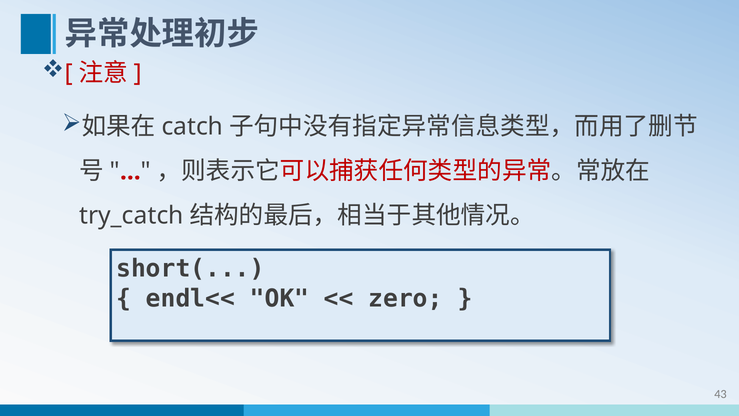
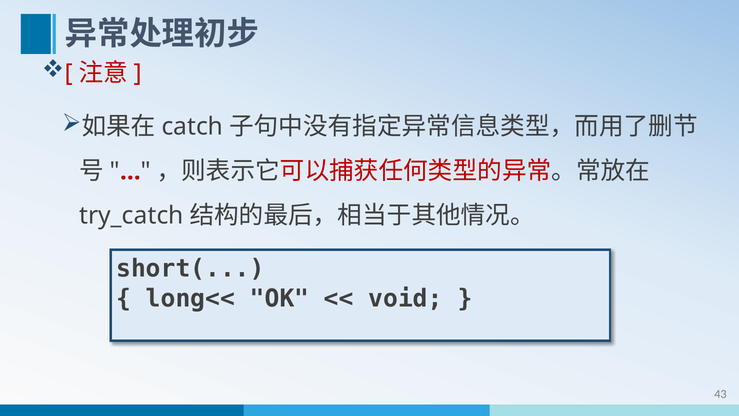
endl<<: endl<< -> long<<
zero: zero -> void
